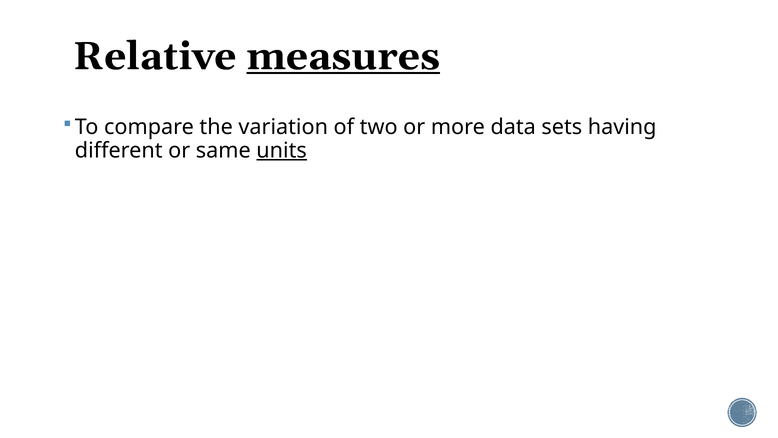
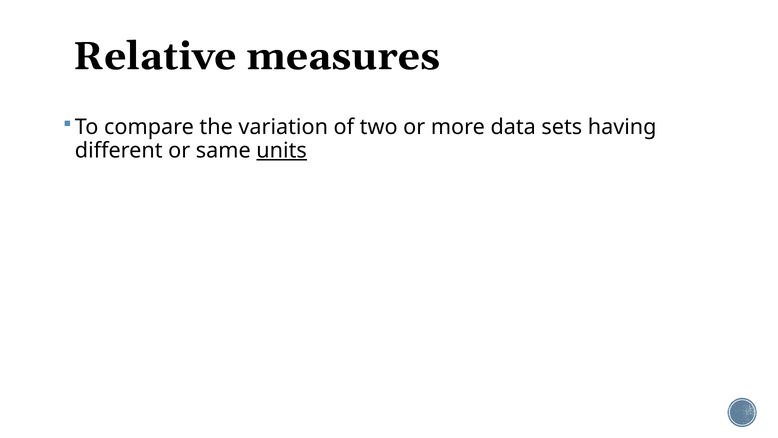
measures underline: present -> none
